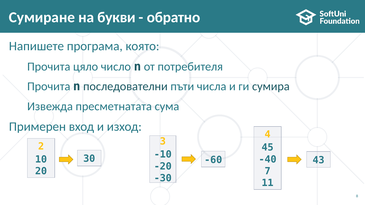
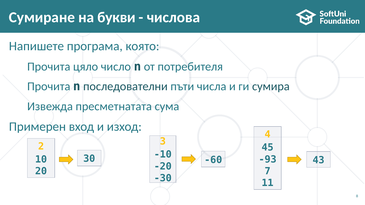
обратно: обратно -> числова
-40: -40 -> -93
